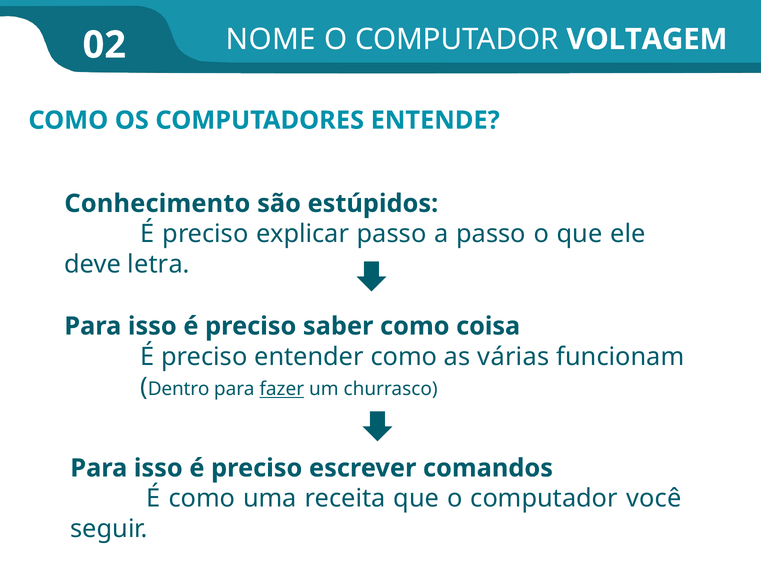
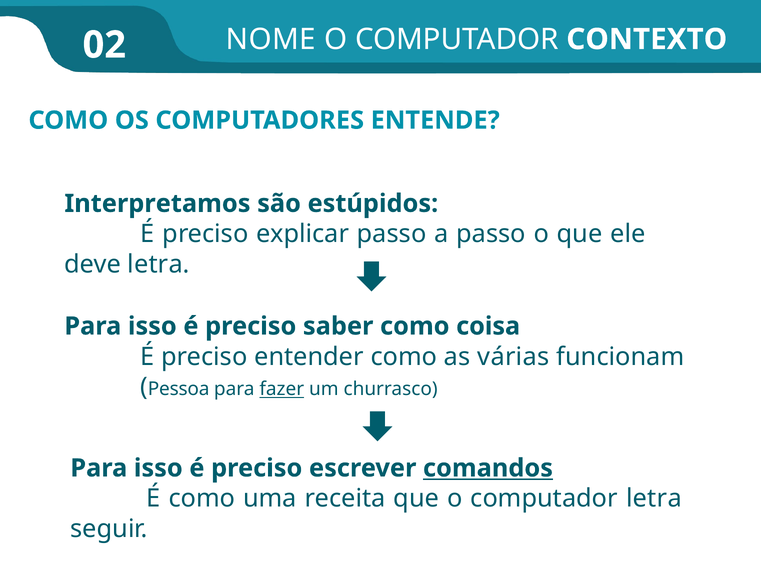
VOLTAGEM: VOLTAGEM -> CONTEXTO
Conhecimento: Conhecimento -> Interpretamos
Dentro: Dentro -> Pessoa
comandos underline: none -> present
computador você: você -> letra
